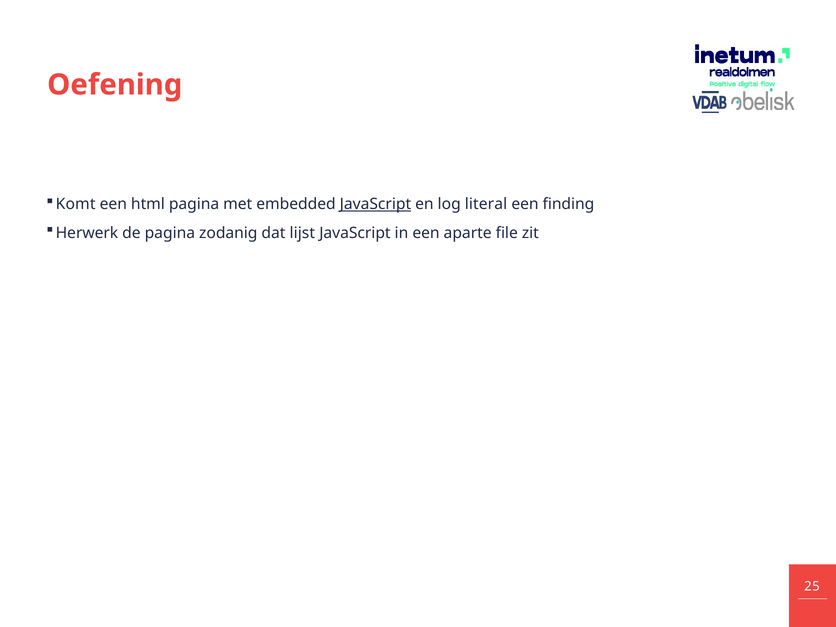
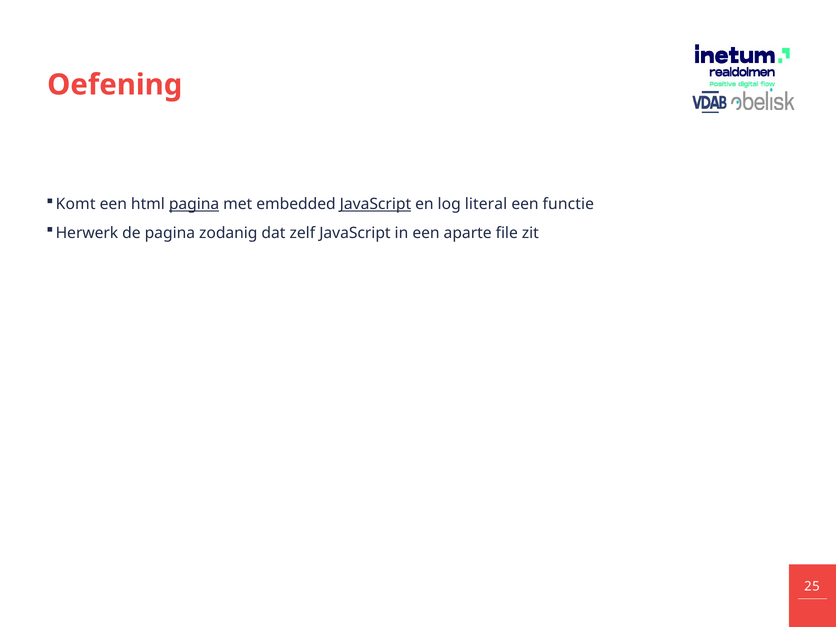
pagina at (194, 204) underline: none -> present
finding: finding -> functie
lijst: lijst -> zelf
